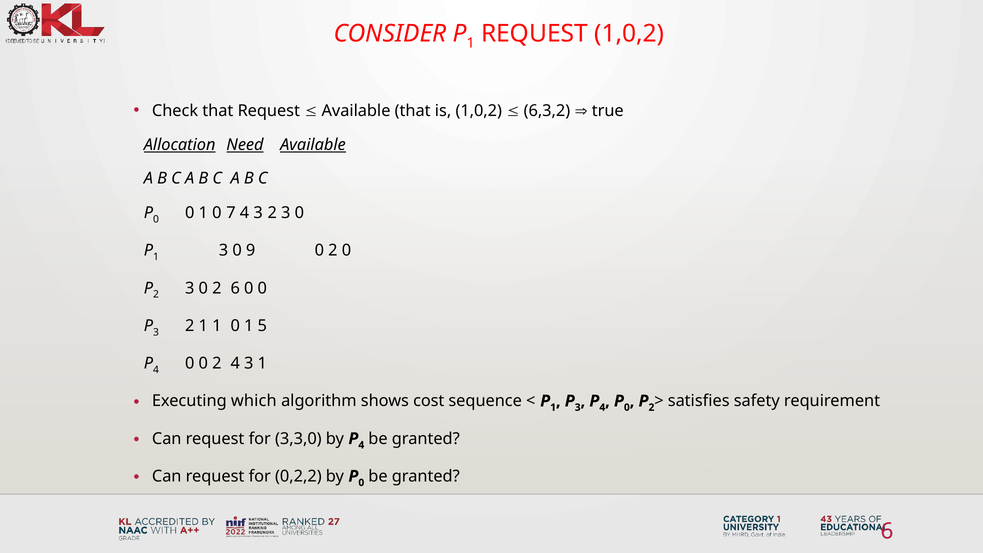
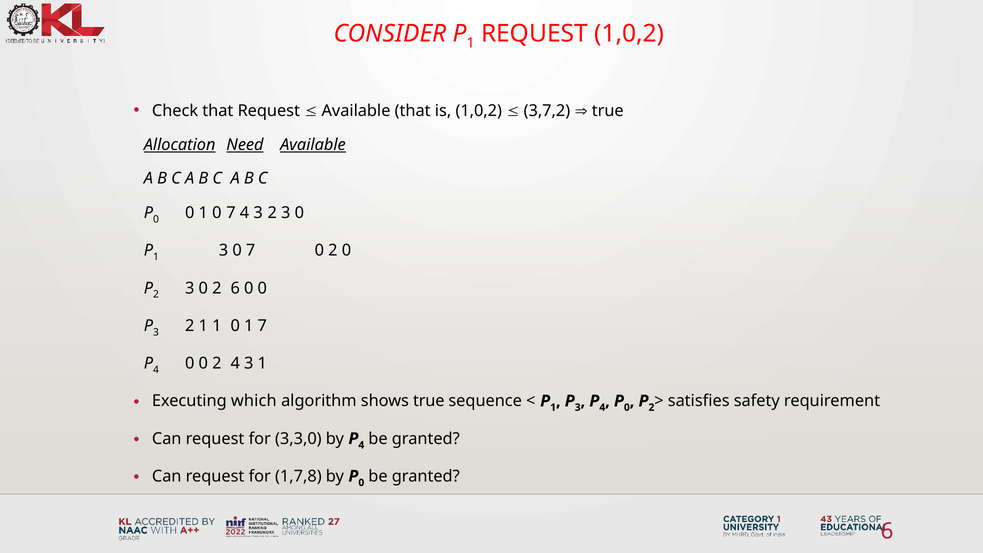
6,3,2: 6,3,2 -> 3,7,2
3 0 9: 9 -> 7
1 5: 5 -> 7
shows cost: cost -> true
0,2,2: 0,2,2 -> 1,7,8
